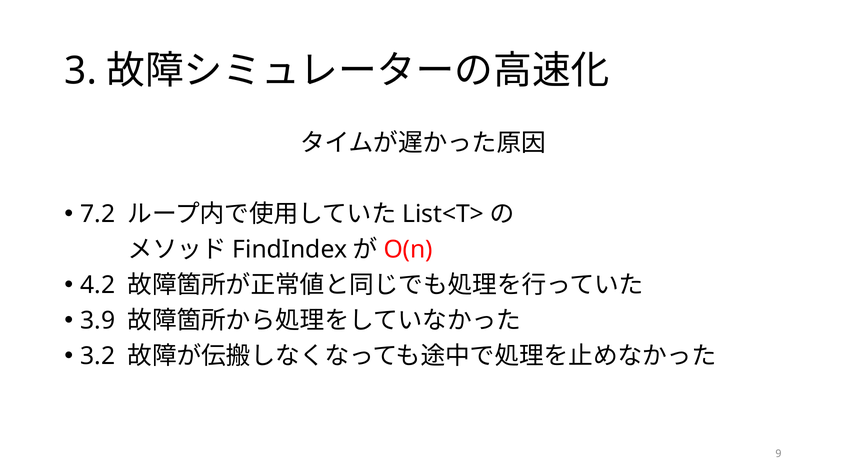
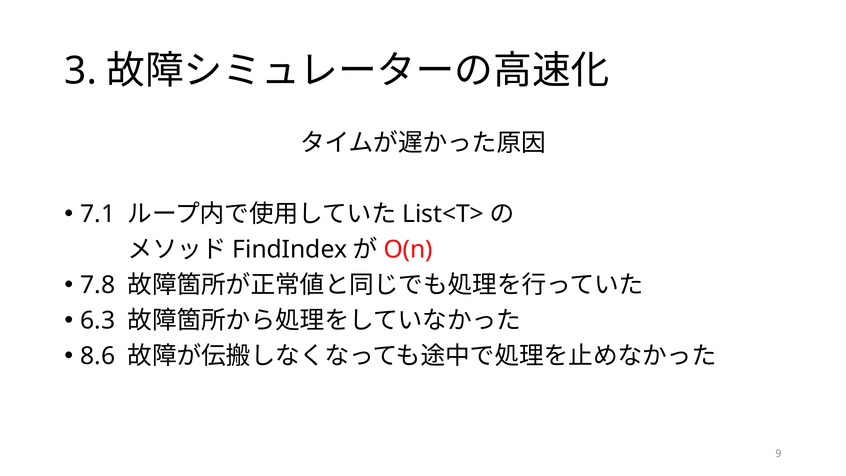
7.2: 7.2 -> 7.1
4.2: 4.2 -> 7.8
3.9: 3.9 -> 6.3
3.2: 3.2 -> 8.6
